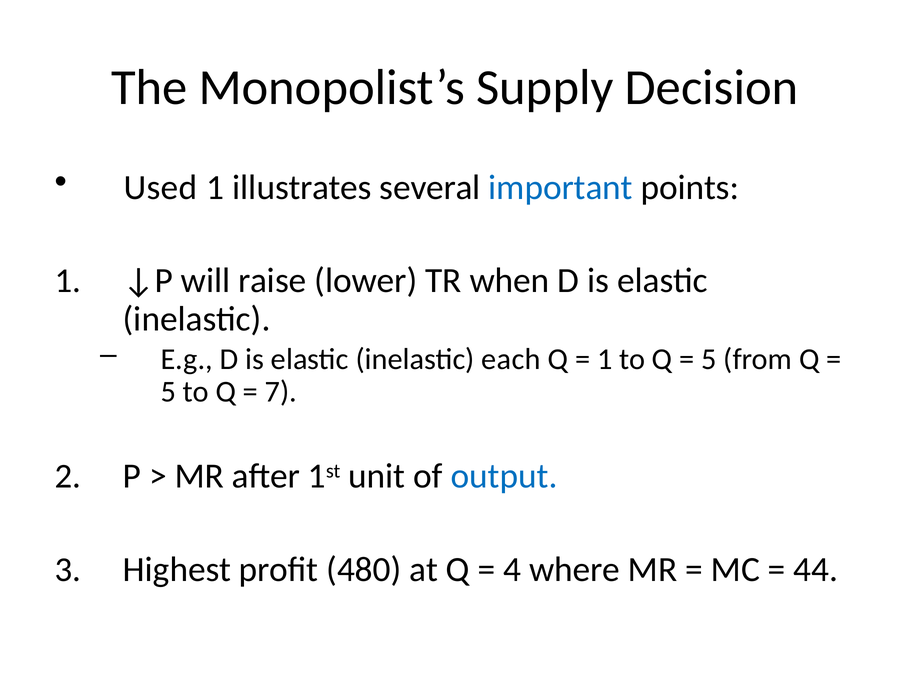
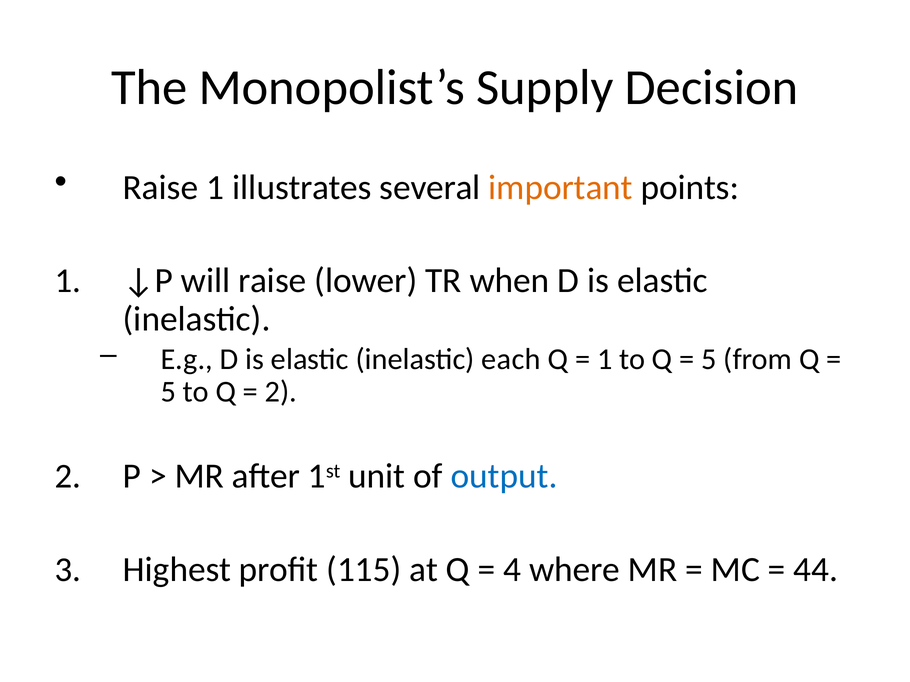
Used at (160, 188): Used -> Raise
important colour: blue -> orange
7 at (281, 392): 7 -> 2
480: 480 -> 115
